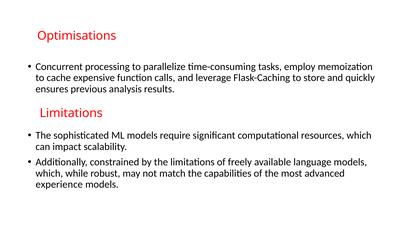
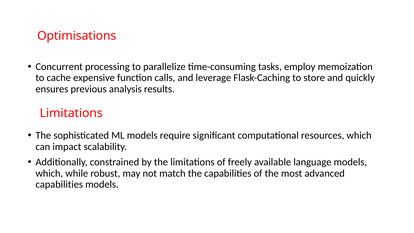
experience at (59, 184): experience -> capabilities
